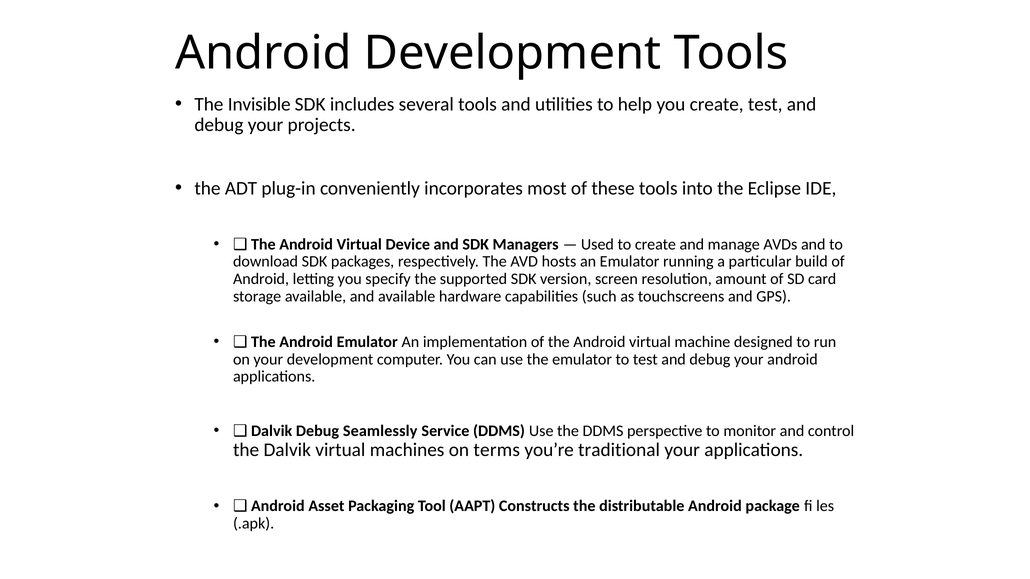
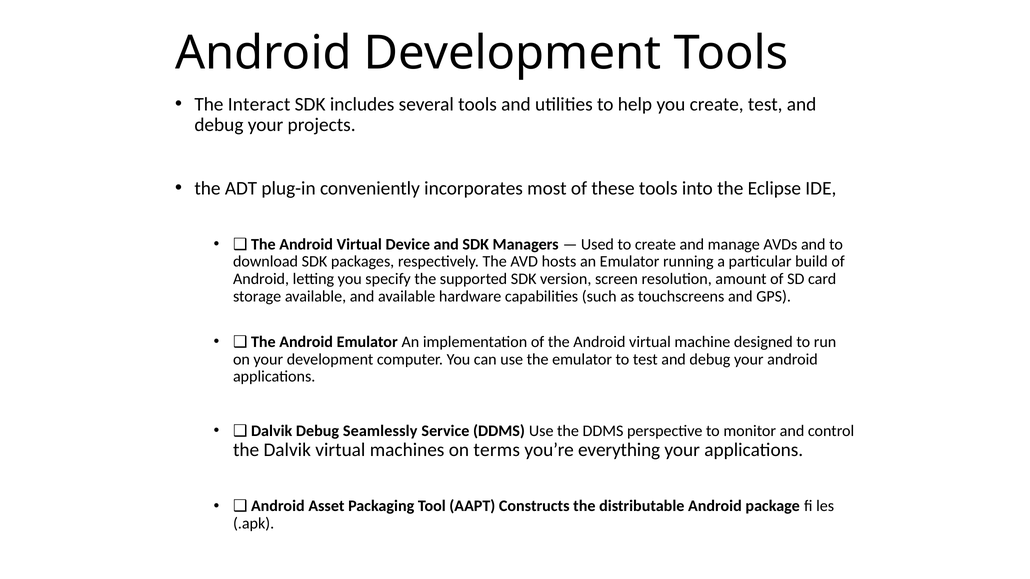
Invisible: Invisible -> Interact
traditional: traditional -> everything
